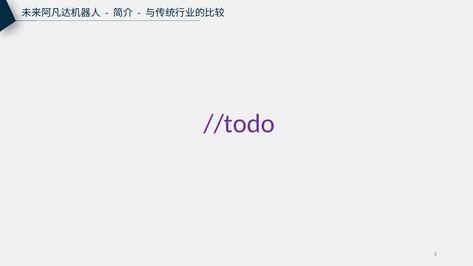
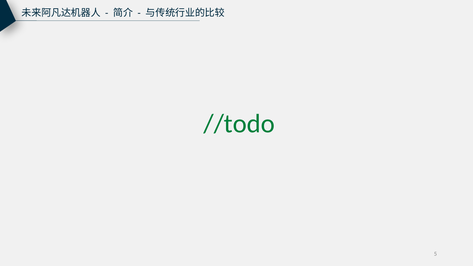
//todo colour: purple -> green
